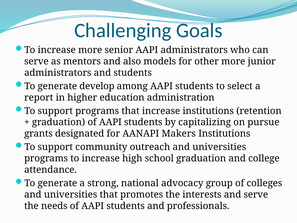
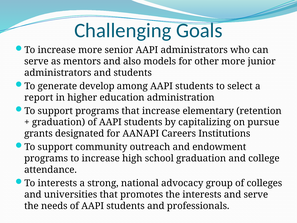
increase institutions: institutions -> elementary
Makers: Makers -> Careers
outreach and universities: universities -> endowment
generate at (57, 183): generate -> interests
